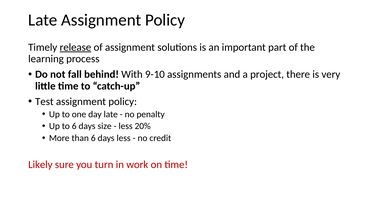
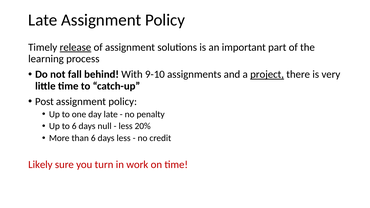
project underline: none -> present
Test: Test -> Post
size: size -> null
